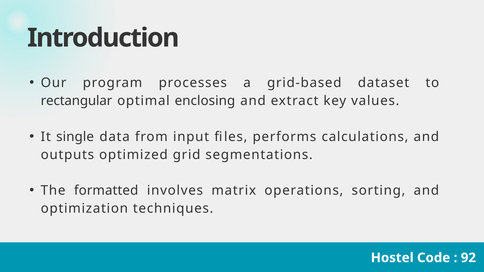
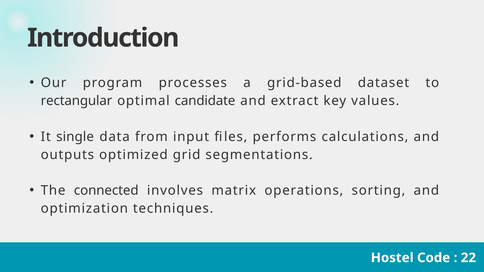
enclosing: enclosing -> candidate
formatted: formatted -> connected
92: 92 -> 22
